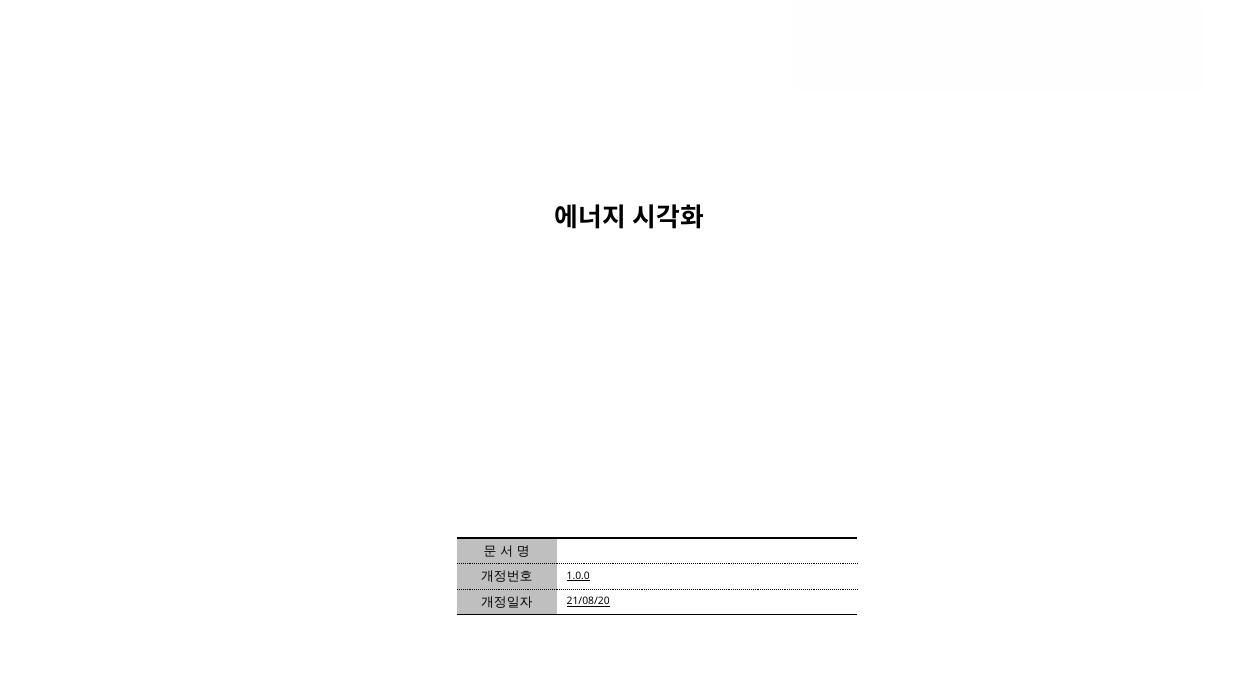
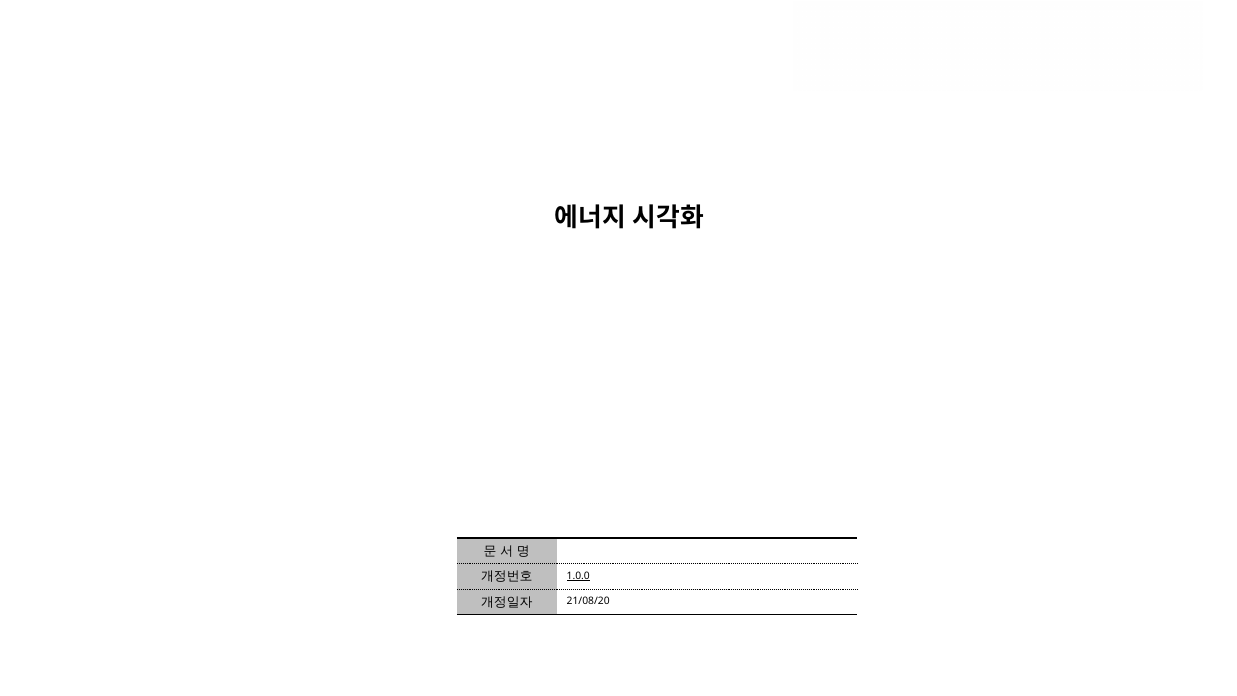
21/08/20 underline: present -> none
